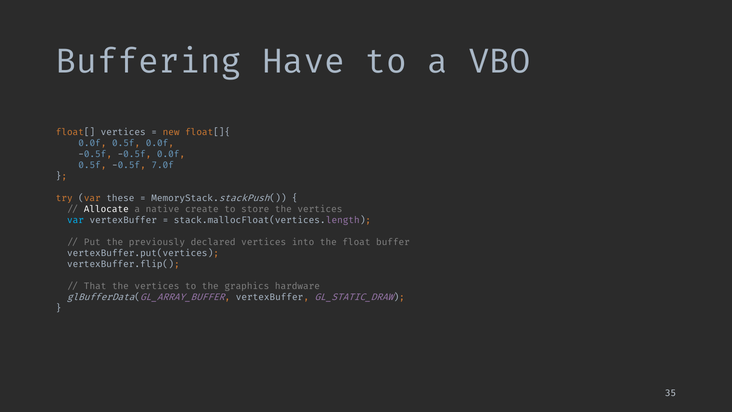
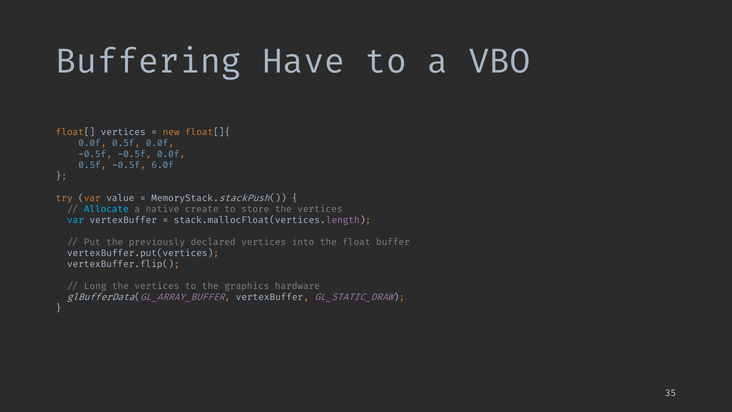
7.0f: 7.0f -> 6.0f
these: these -> value
Allocate colour: white -> light blue
That: That -> Long
